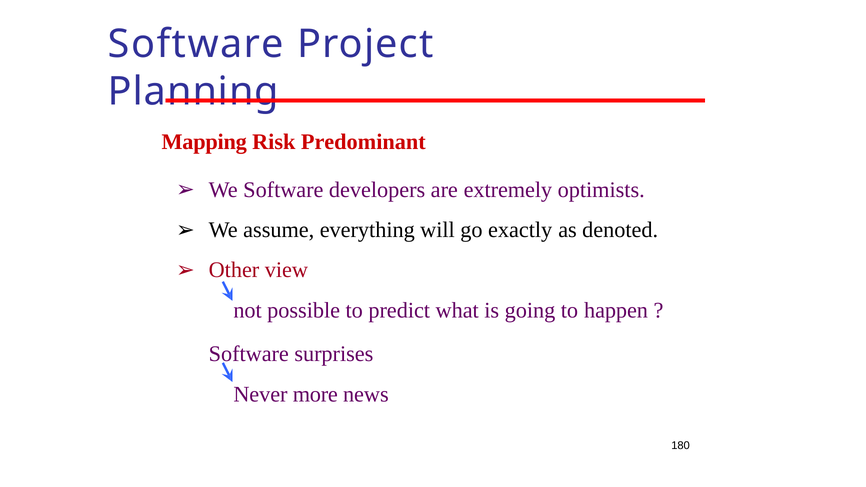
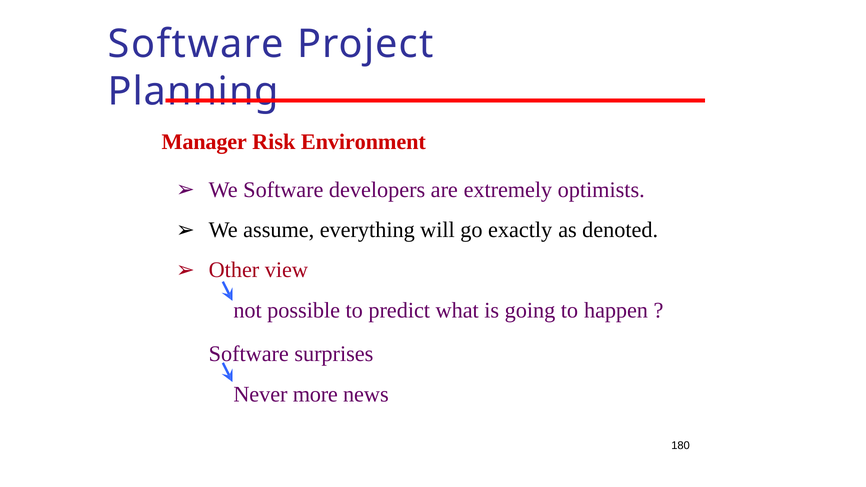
Mapping: Mapping -> Manager
Predominant: Predominant -> Environment
